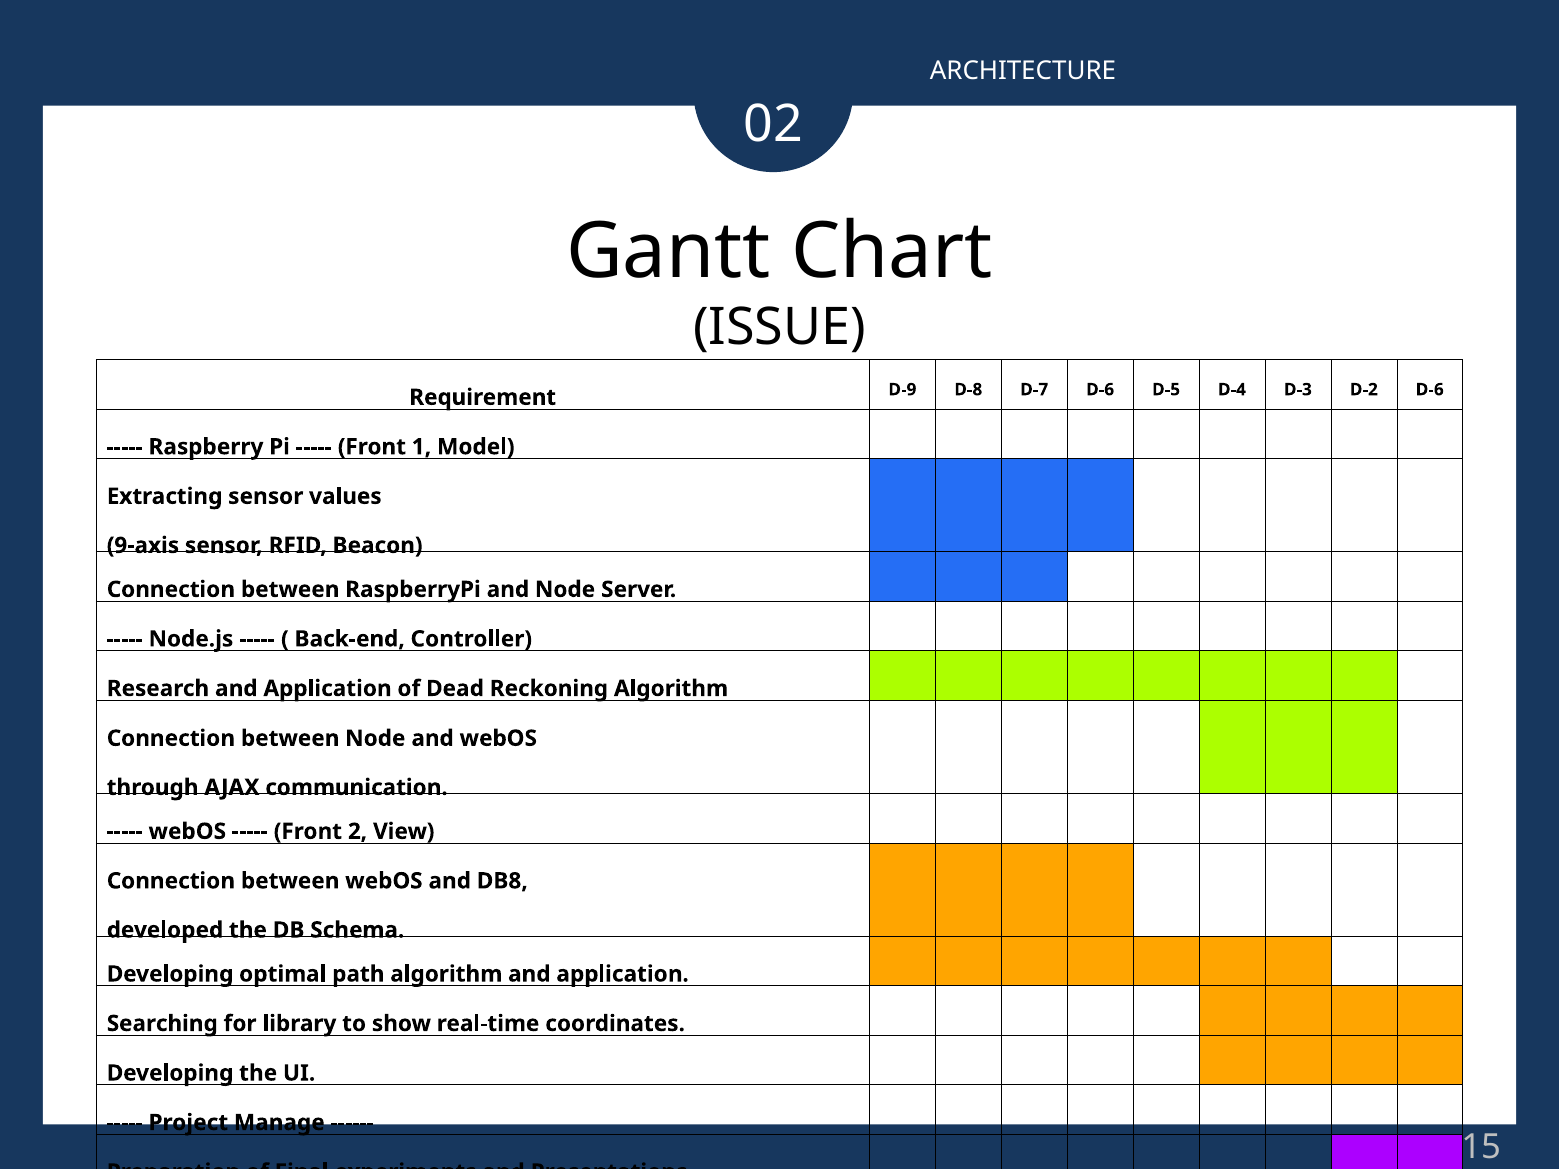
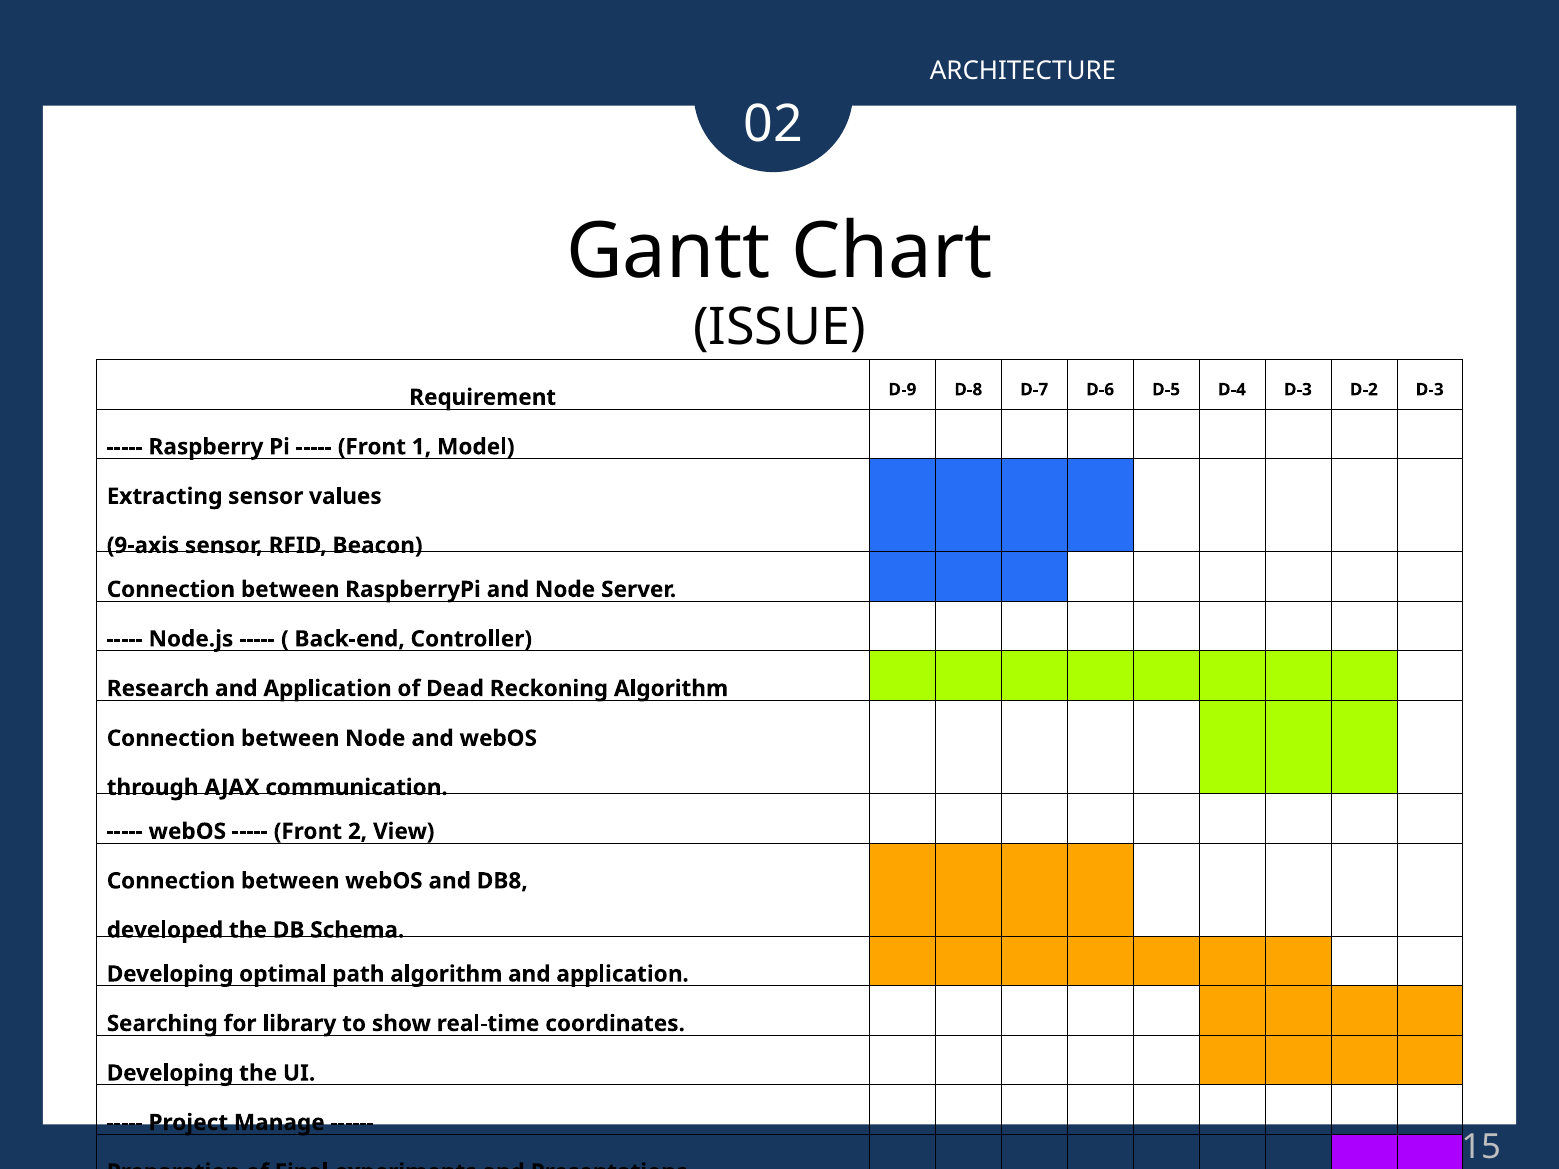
D-2 D-6: D-6 -> D-3
